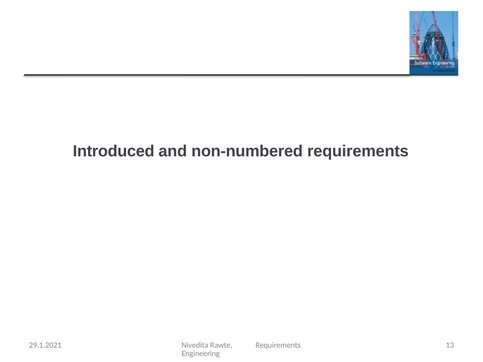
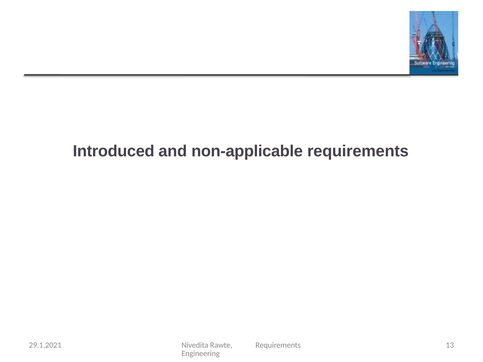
non-numbered: non-numbered -> non-applicable
